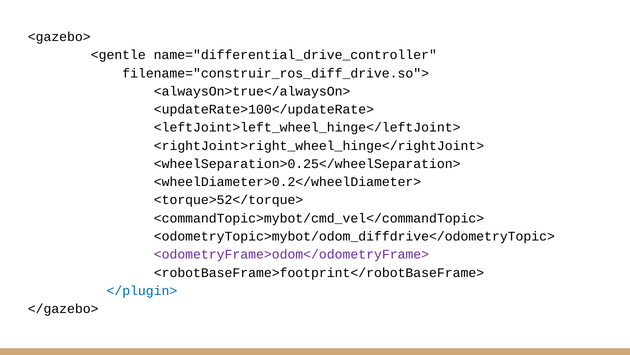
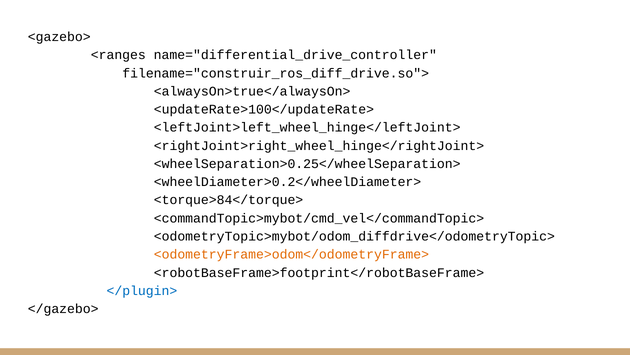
<gentle: <gentle -> <ranges
<torque>52</torque>: <torque>52</torque> -> <torque>84</torque>
<odometryFrame>odom</odometryFrame> colour: purple -> orange
